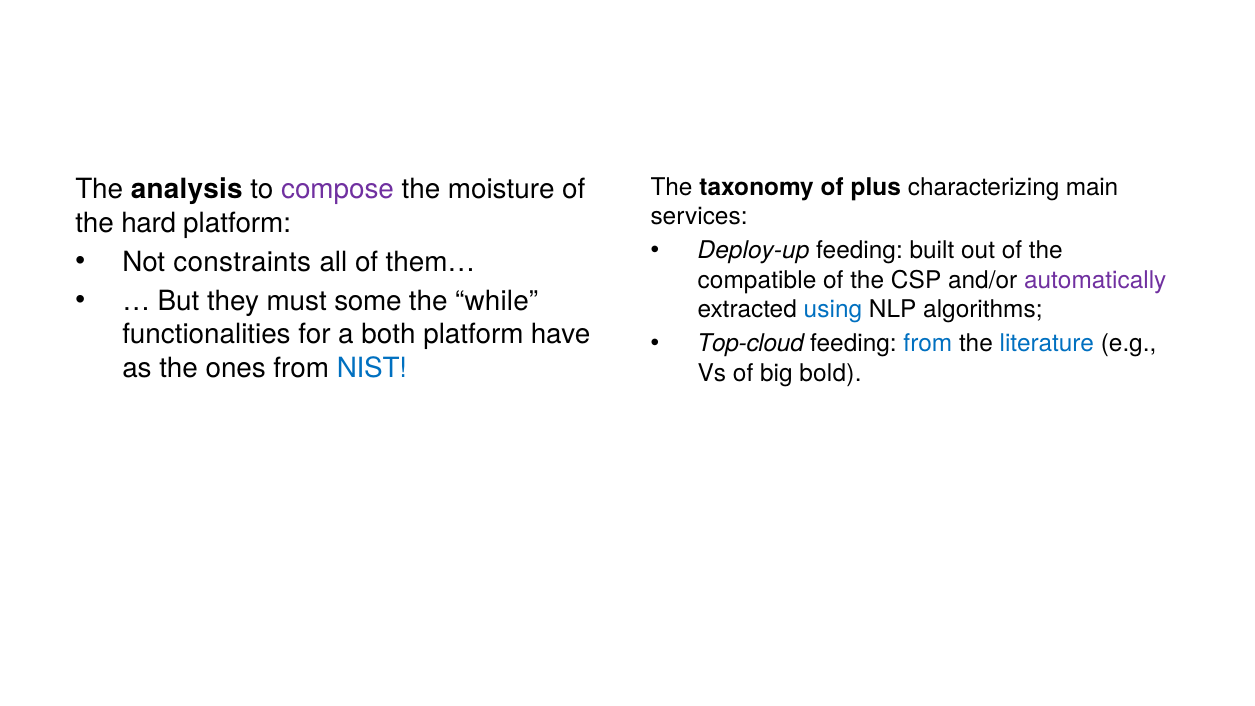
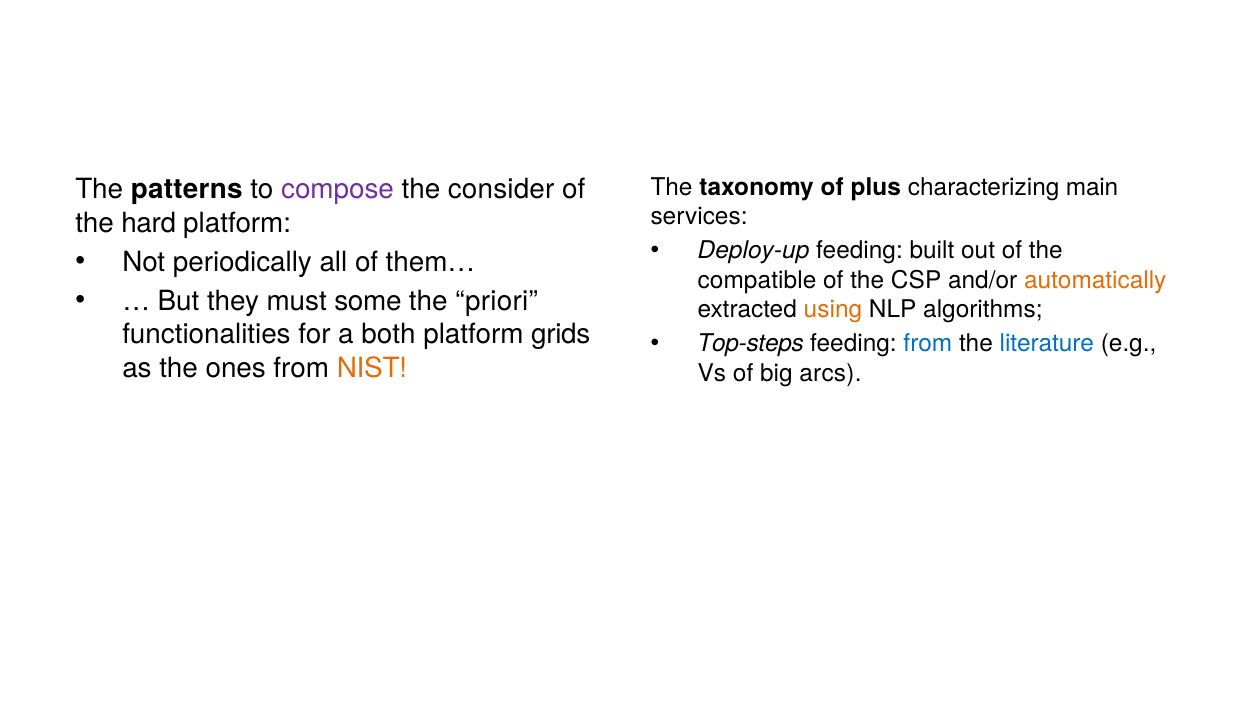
analysis: analysis -> patterns
moisture: moisture -> consider
constraints: constraints -> periodically
automatically colour: purple -> orange
while: while -> priori
using colour: blue -> orange
have: have -> grids
Top-cloud: Top-cloud -> Top-steps
NIST colour: blue -> orange
bold: bold -> arcs
